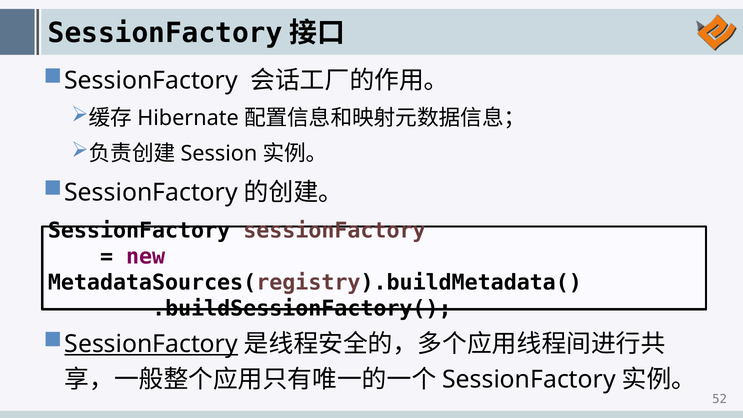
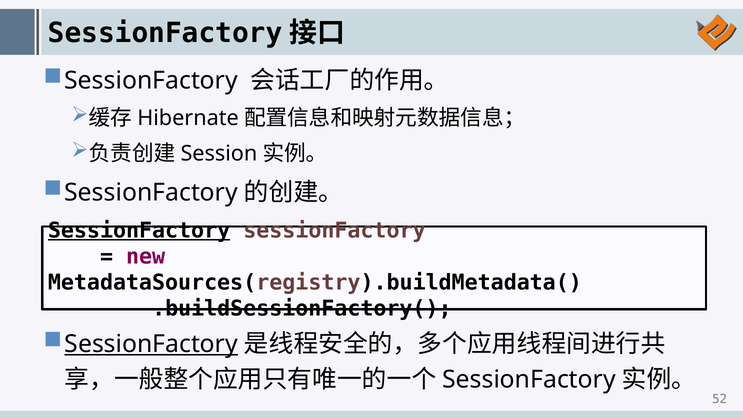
SessionFactory at (139, 230) underline: none -> present
